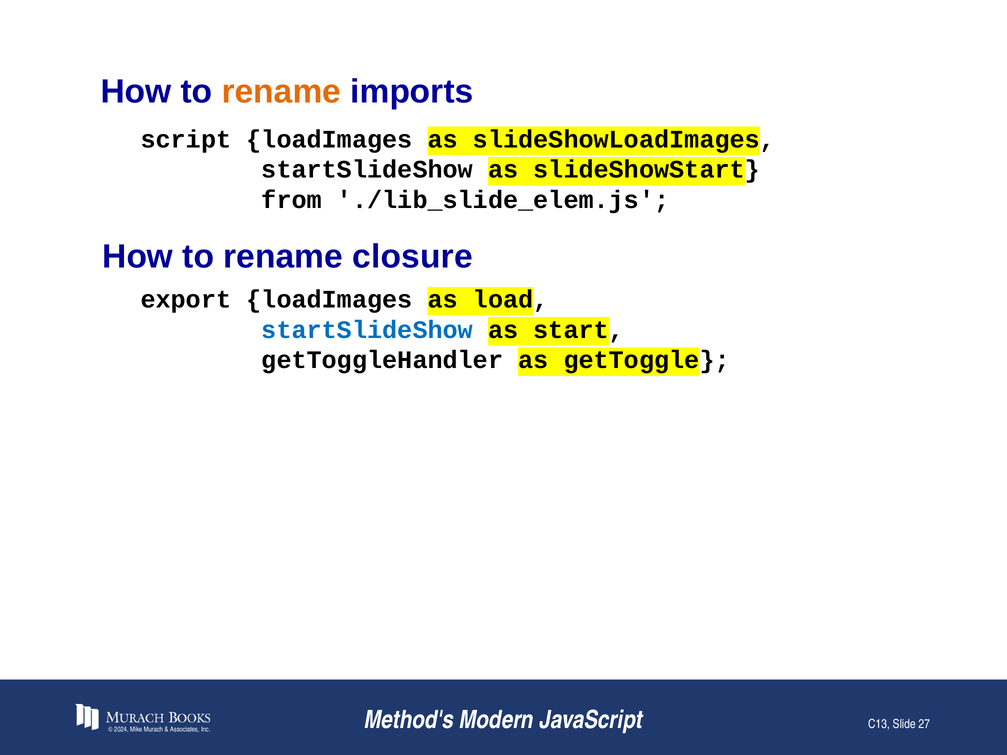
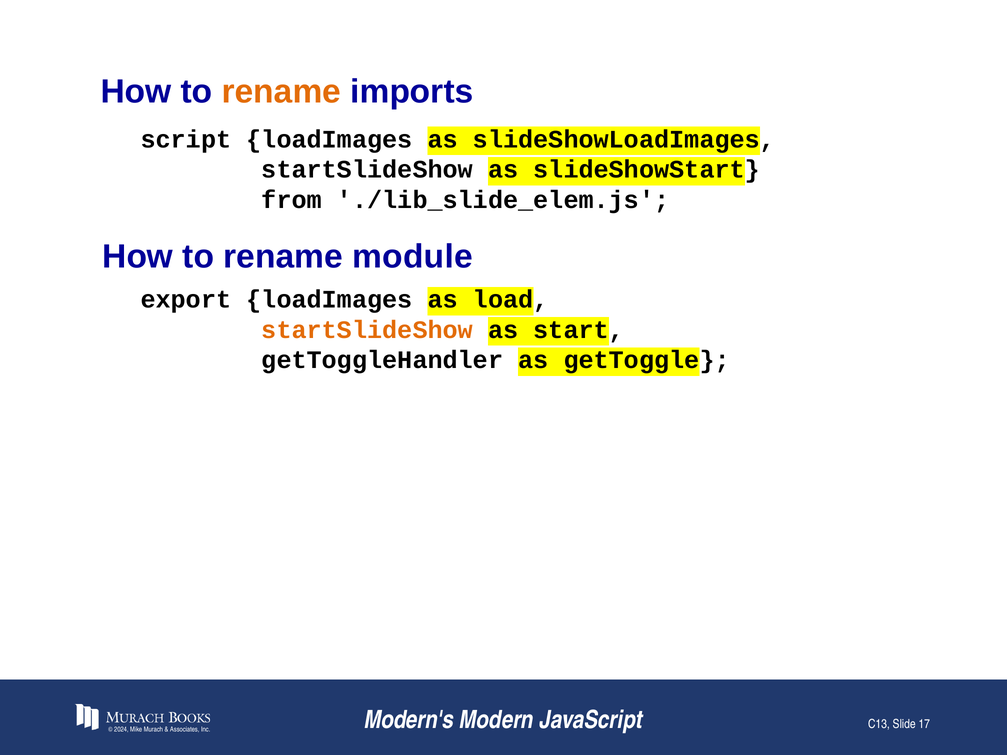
closure: closure -> module
startSlideShow at (367, 330) colour: blue -> orange
Method's: Method's -> Modern's
27: 27 -> 17
